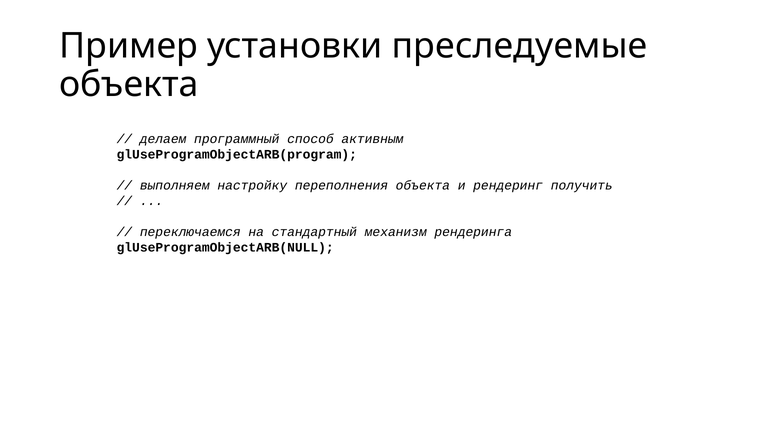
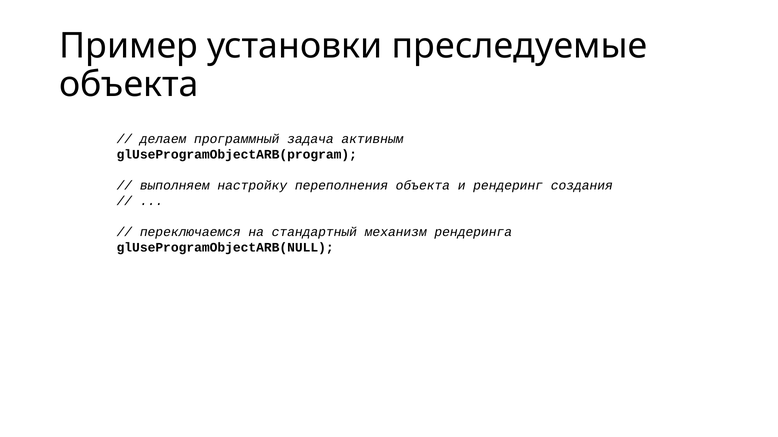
способ: способ -> задача
получить: получить -> создания
